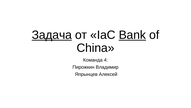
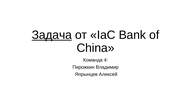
Bank underline: present -> none
